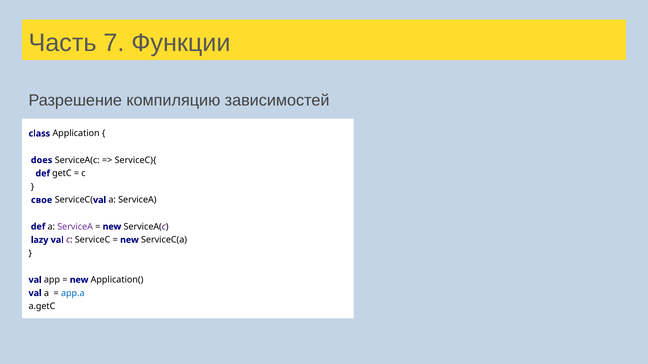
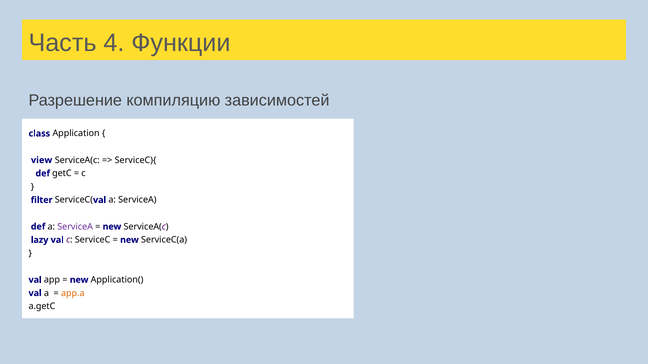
7: 7 -> 4
does: does -> view
свое: свое -> filter
app.a colour: blue -> orange
